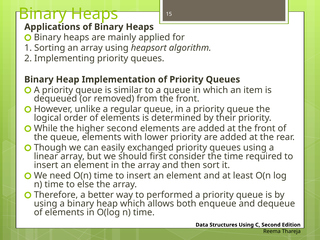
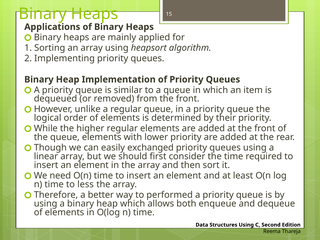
higher second: second -> regular
else: else -> less
